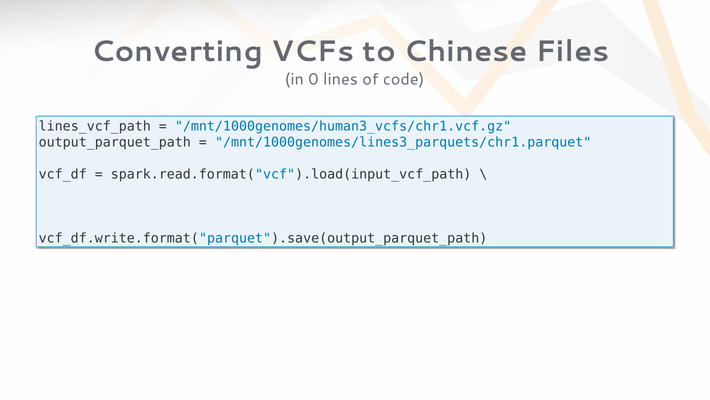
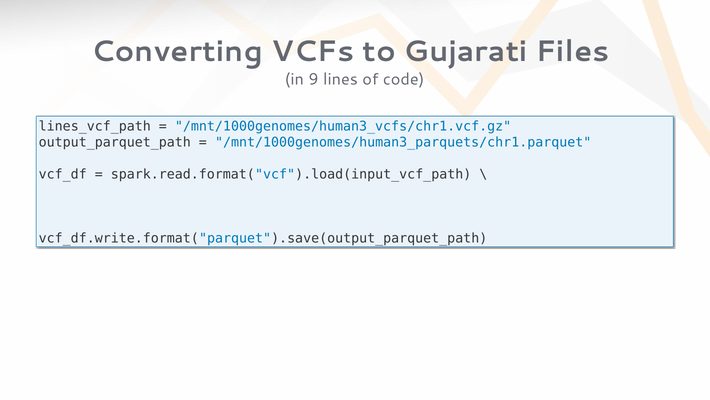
Chinese: Chinese -> Gujarati
0: 0 -> 9
/mnt/1000genomes/lines3_parquets/chr1.parquet: /mnt/1000genomes/lines3_parquets/chr1.parquet -> /mnt/1000genomes/human3_parquets/chr1.parquet
